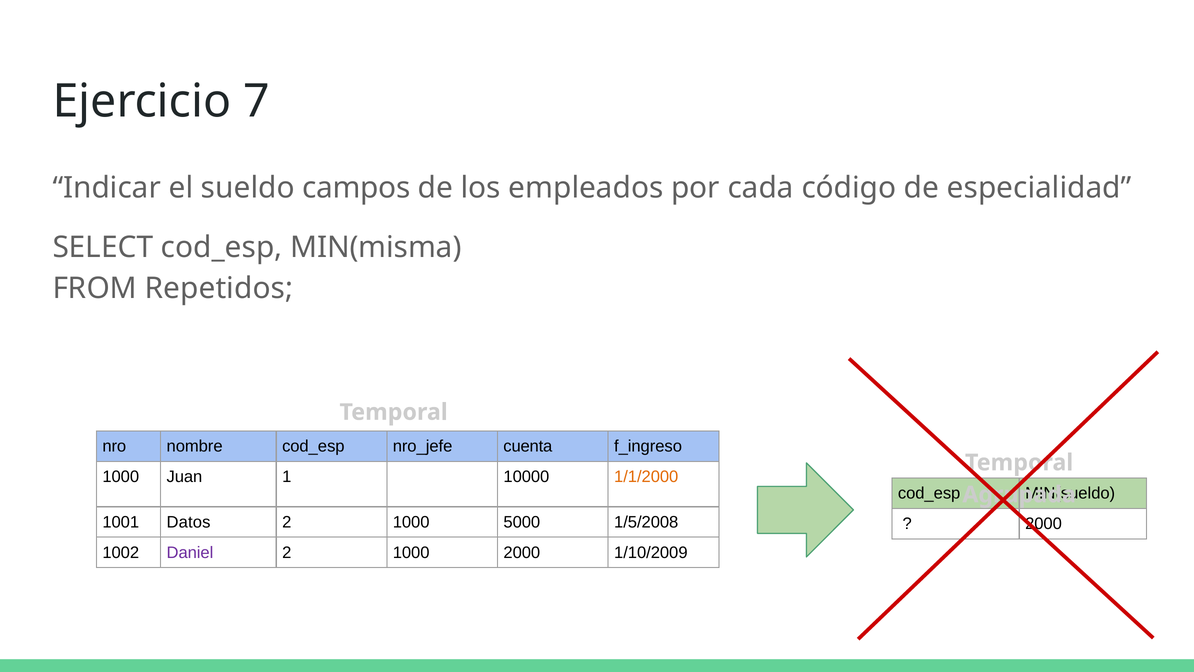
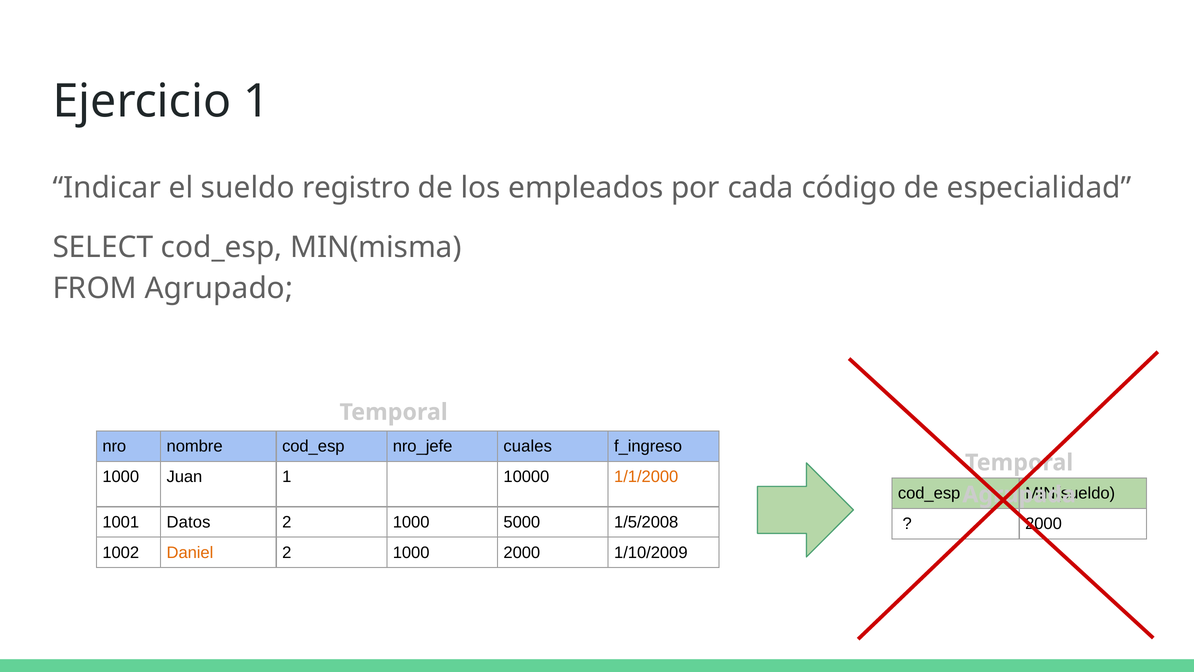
Ejercicio 7: 7 -> 1
campos: campos -> registro
Repetidos: Repetidos -> Agrupado
cuenta: cuenta -> cuales
Daniel colour: purple -> orange
